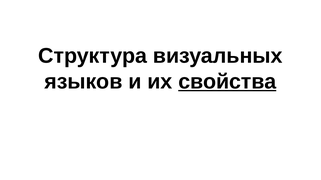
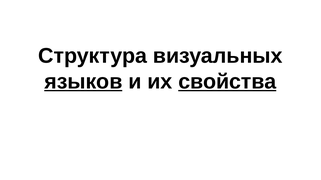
языков underline: none -> present
